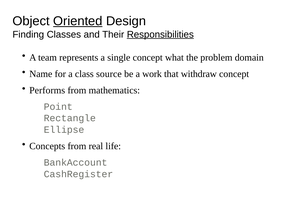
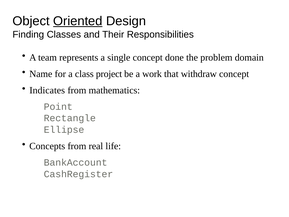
Responsibilities underline: present -> none
what: what -> done
source: source -> project
Performs: Performs -> Indicates
